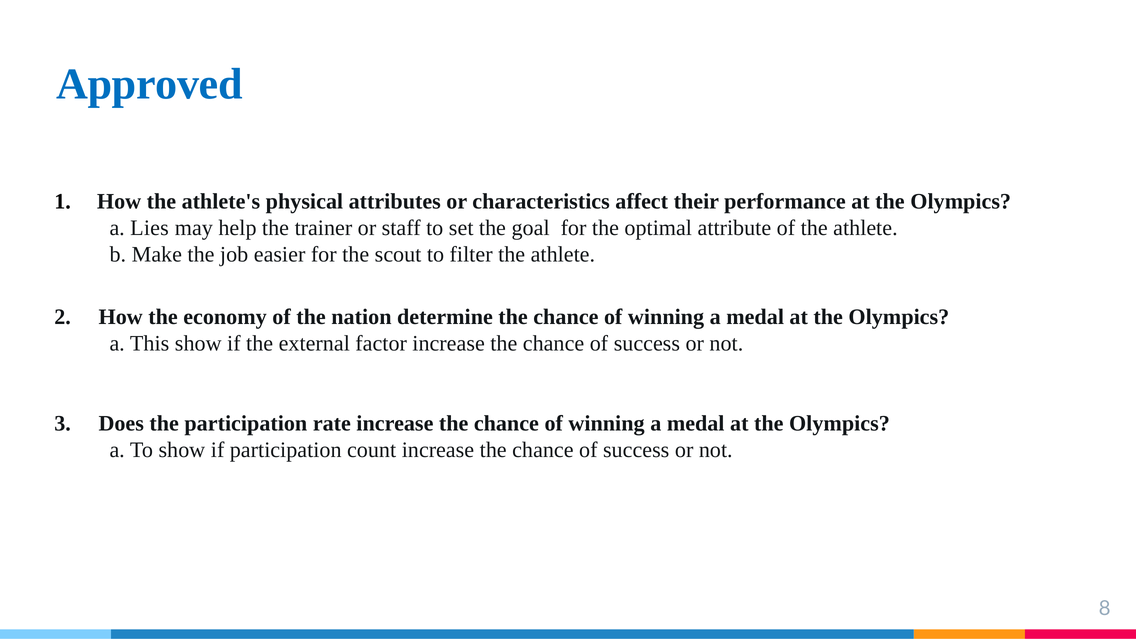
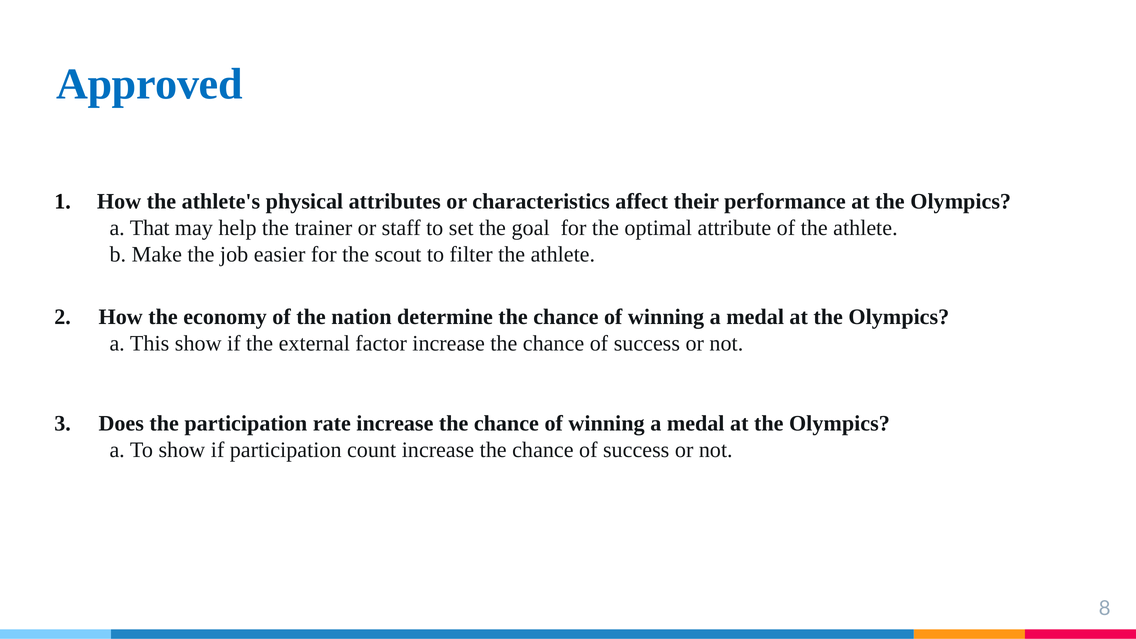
Lies: Lies -> That
